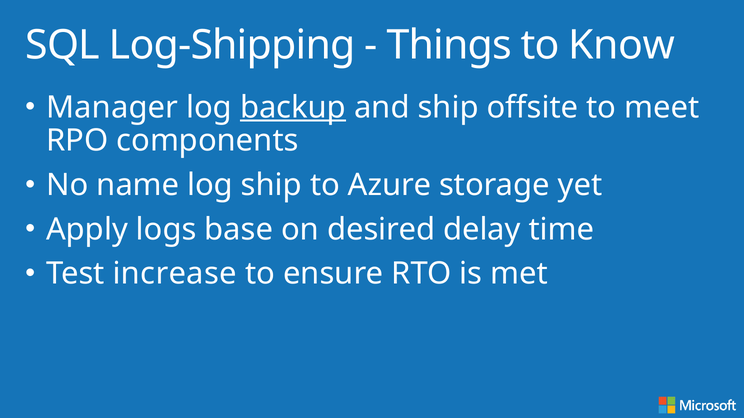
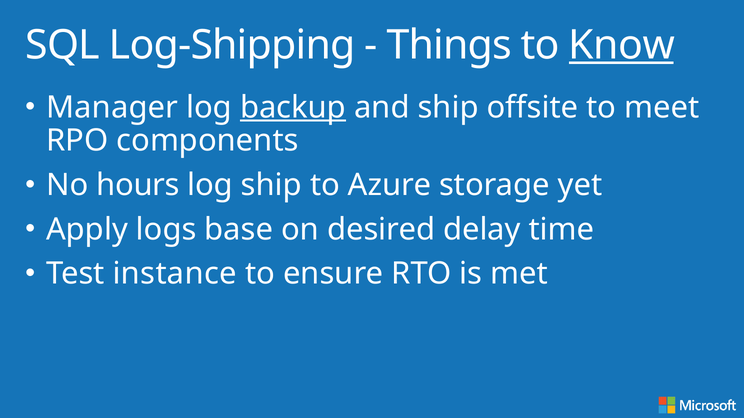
Know underline: none -> present
name: name -> hours
increase: increase -> instance
